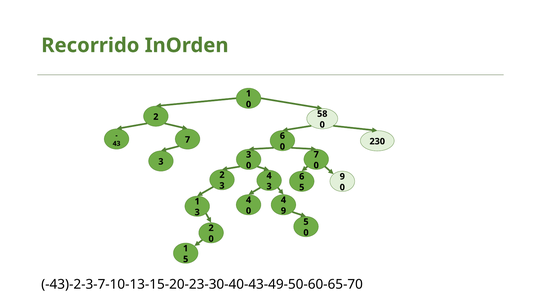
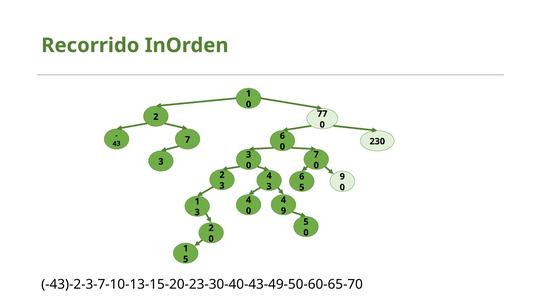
58: 58 -> 77
